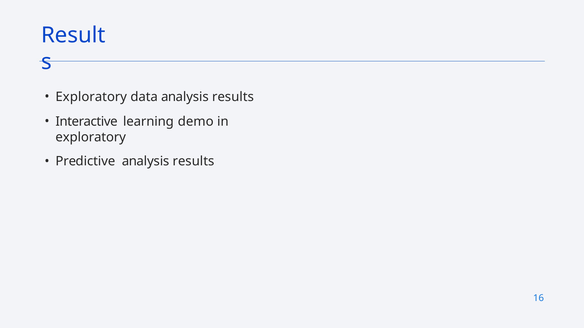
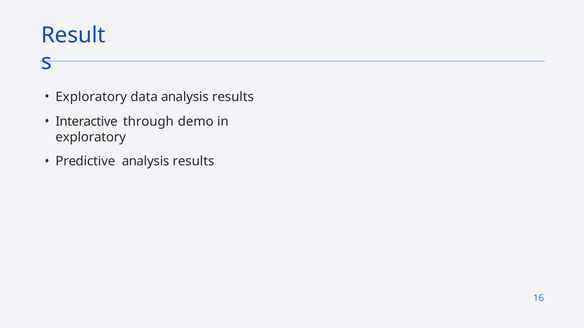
learning: learning -> through
